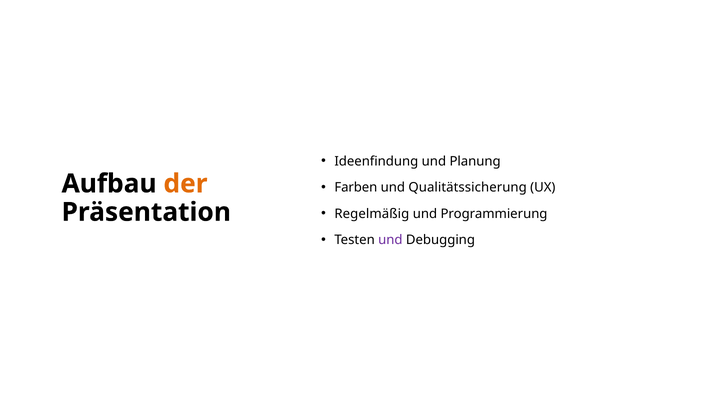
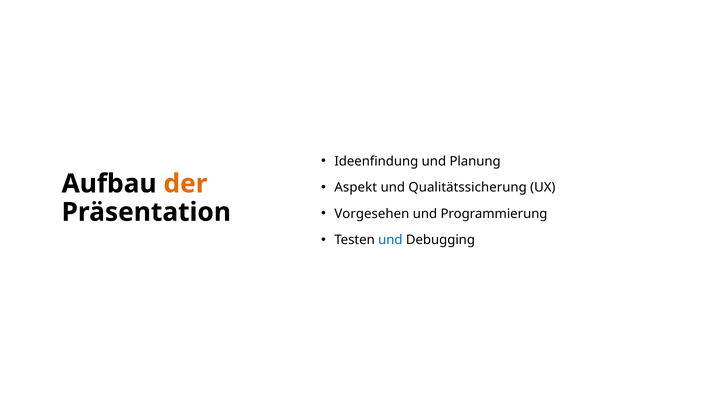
Farben: Farben -> Aspekt
Regelmäßig: Regelmäßig -> Vorgesehen
und at (390, 240) colour: purple -> blue
